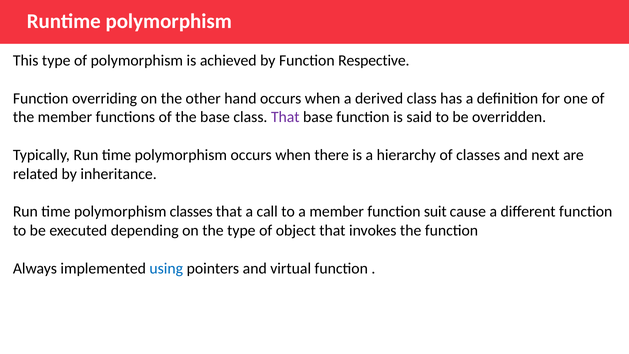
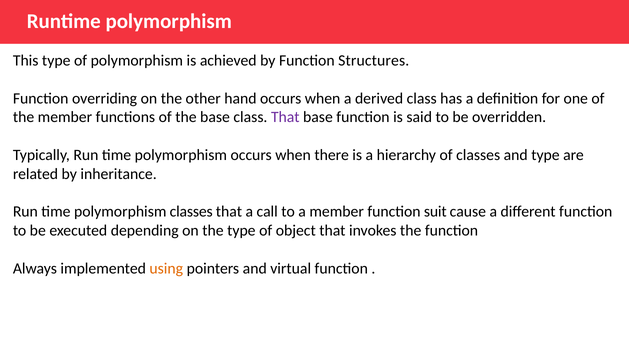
Respective: Respective -> Structures
and next: next -> type
using colour: blue -> orange
